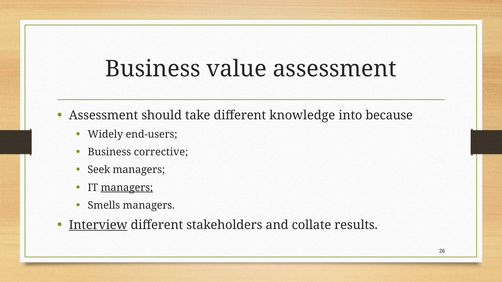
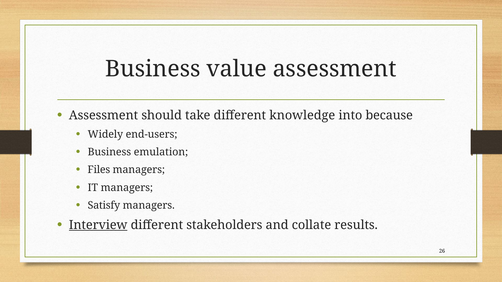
corrective: corrective -> emulation
Seek: Seek -> Files
managers at (127, 188) underline: present -> none
Smells: Smells -> Satisfy
